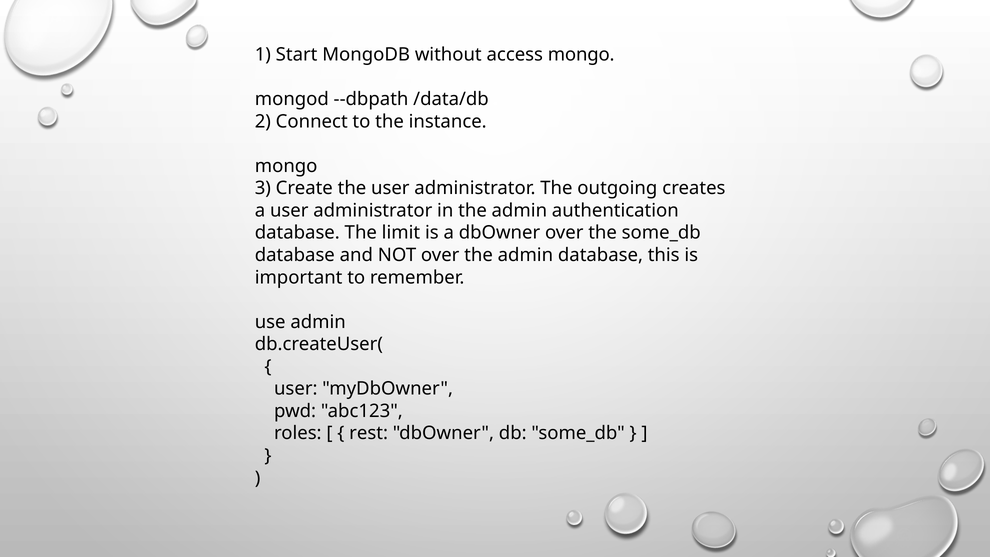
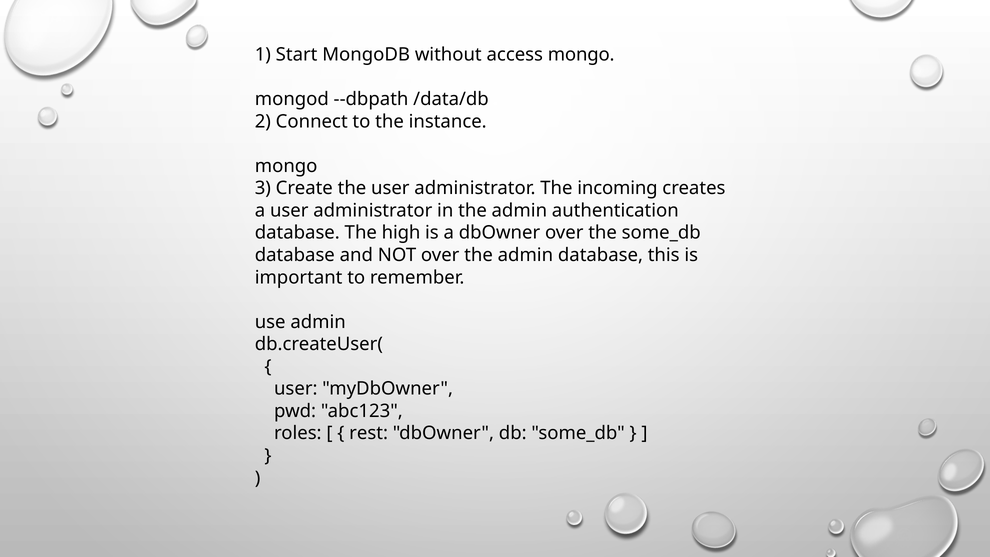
outgoing: outgoing -> incoming
limit: limit -> high
